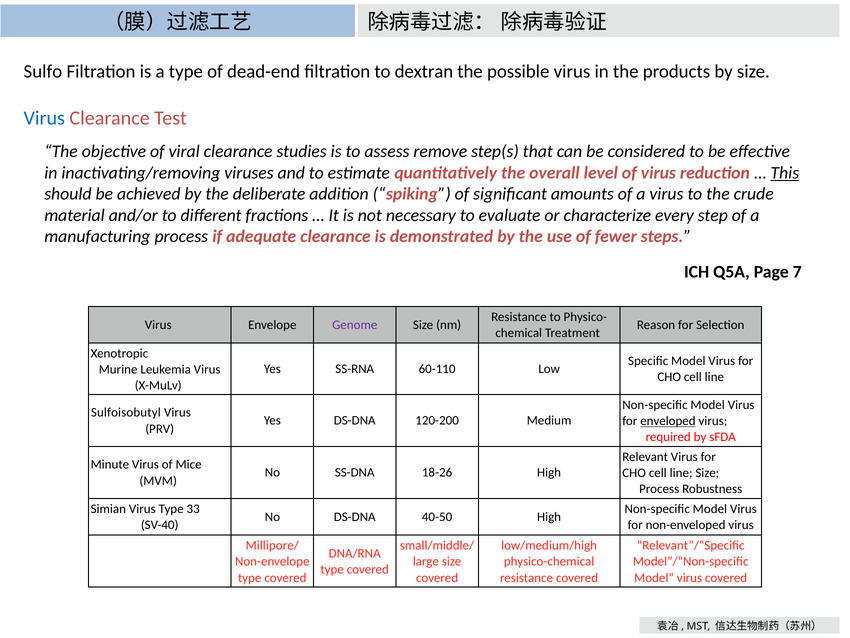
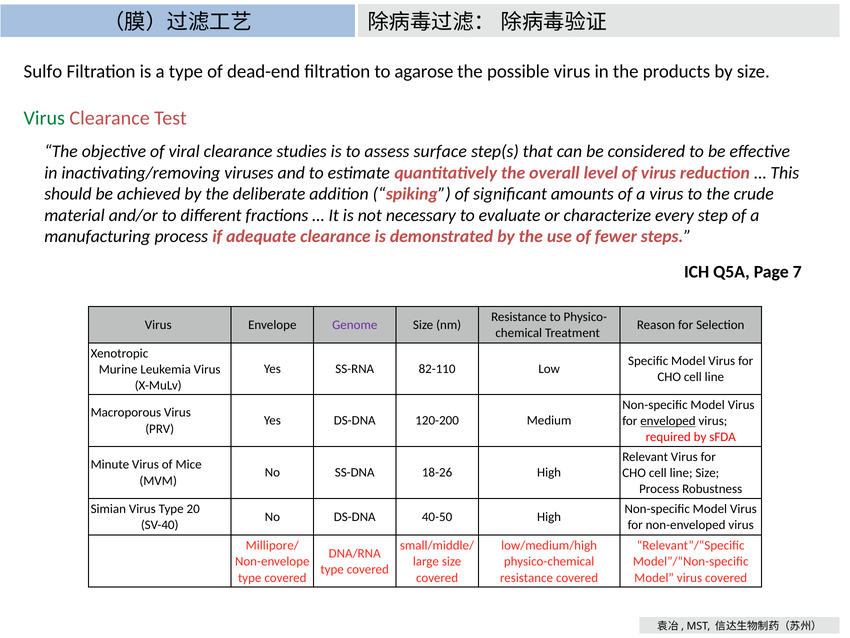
dextran: dextran -> agarose
Virus at (44, 118) colour: blue -> green
remove: remove -> surface
This underline: present -> none
60-110: 60-110 -> 82-110
Sulfoisobutyl: Sulfoisobutyl -> Macroporous
33: 33 -> 20
